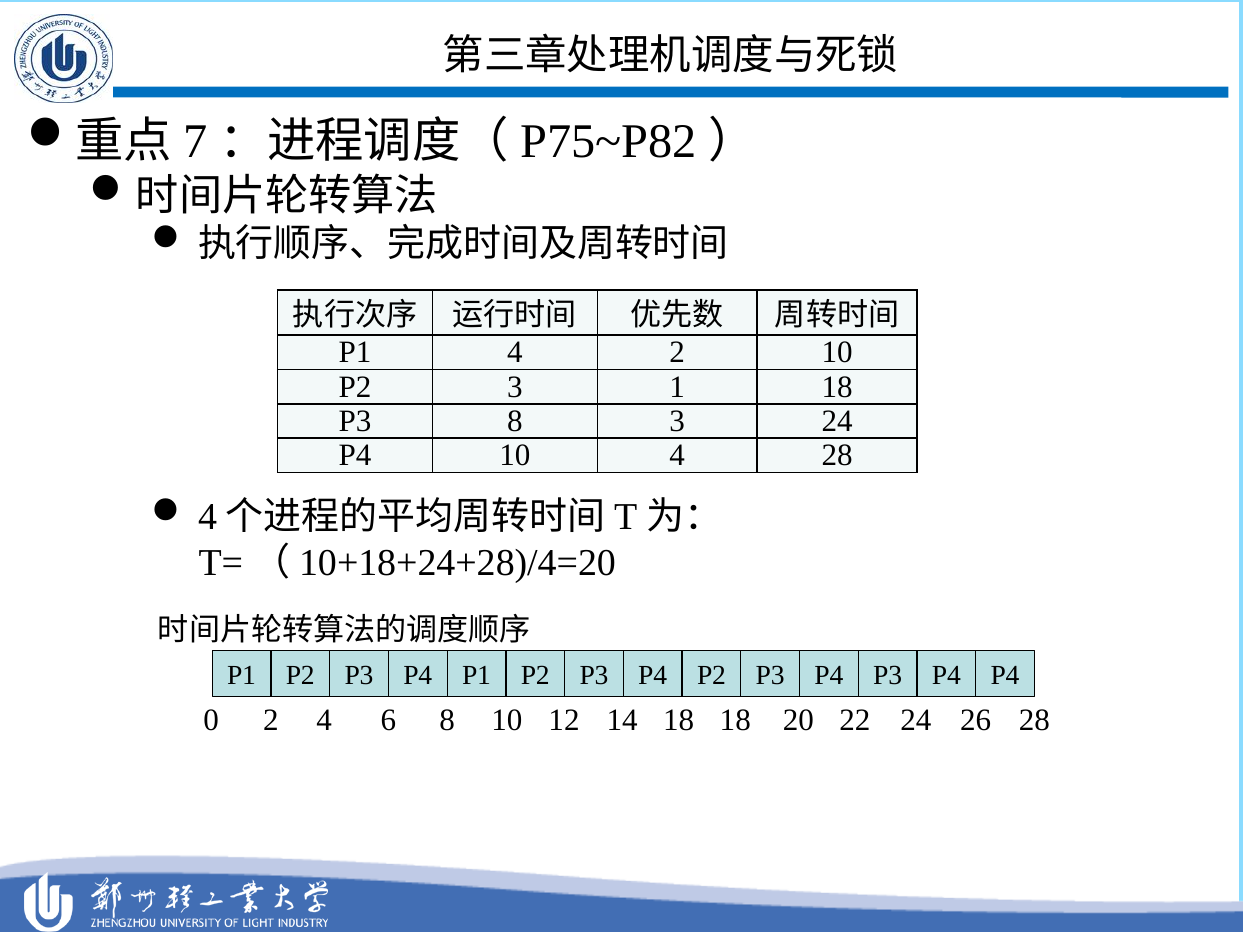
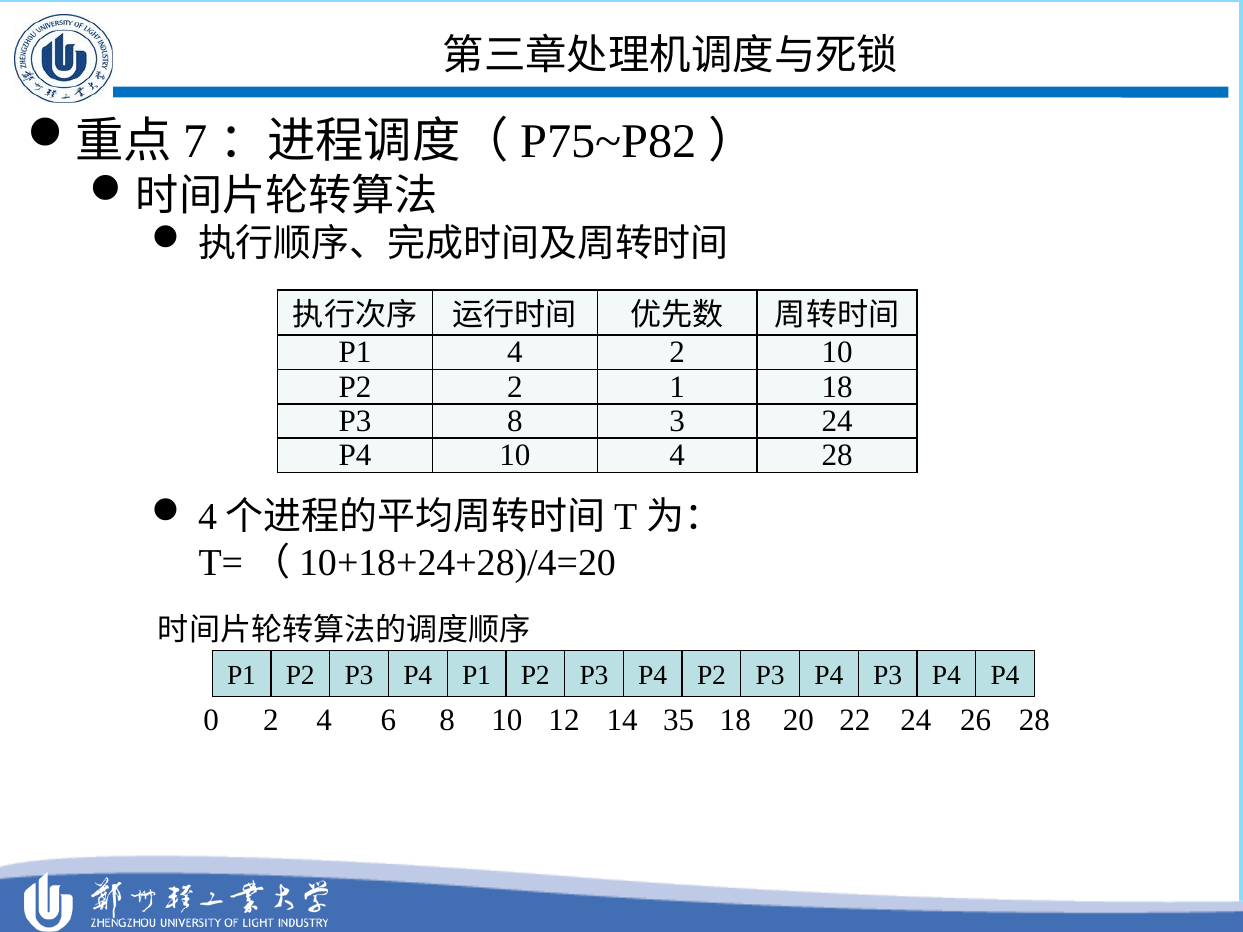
P2 3: 3 -> 2
14 18: 18 -> 35
